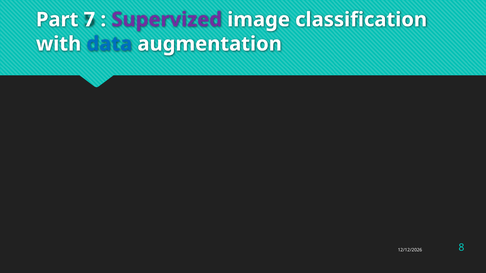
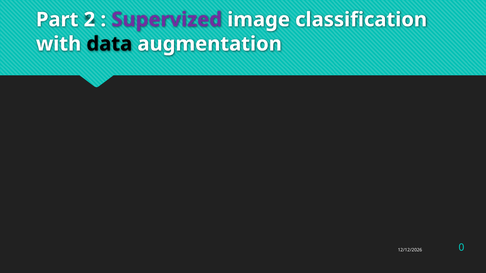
7: 7 -> 2
data colour: blue -> black
8: 8 -> 0
